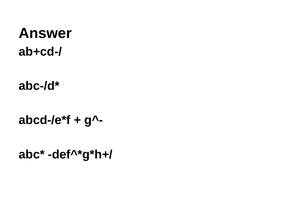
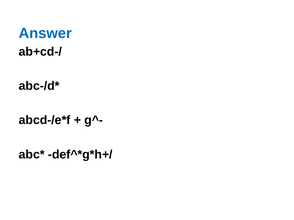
Answer colour: black -> blue
